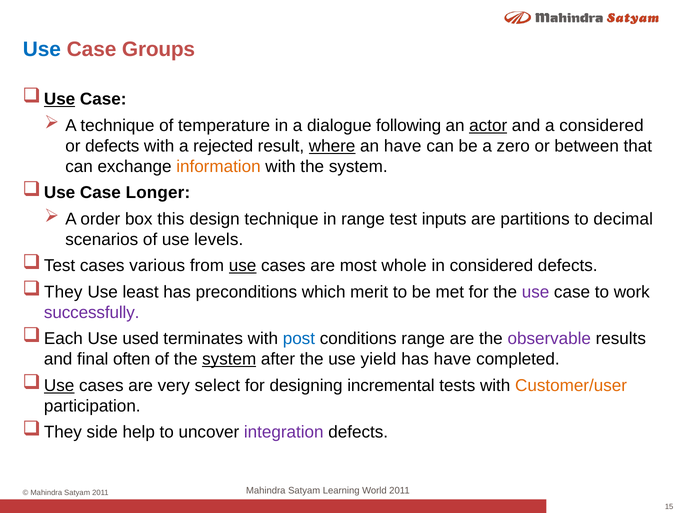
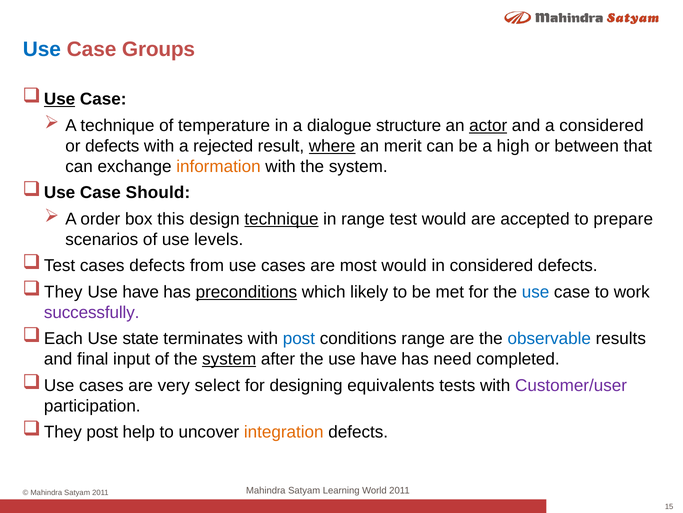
following: following -> structure
an have: have -> merit
zero: zero -> high
Longer: Longer -> Should
technique at (281, 219) underline: none -> present
test inputs: inputs -> would
partitions: partitions -> accepted
decimal: decimal -> prepare
cases various: various -> defects
use at (243, 265) underline: present -> none
most whole: whole -> would
least at (141, 291): least -> have
preconditions underline: none -> present
merit: merit -> likely
use at (536, 291) colour: purple -> blue
used: used -> state
observable colour: purple -> blue
often: often -> input
the use yield: yield -> have
has have: have -> need
Use at (59, 385) underline: present -> none
incremental: incremental -> equivalents
Customer/user colour: orange -> purple
They side: side -> post
integration colour: purple -> orange
